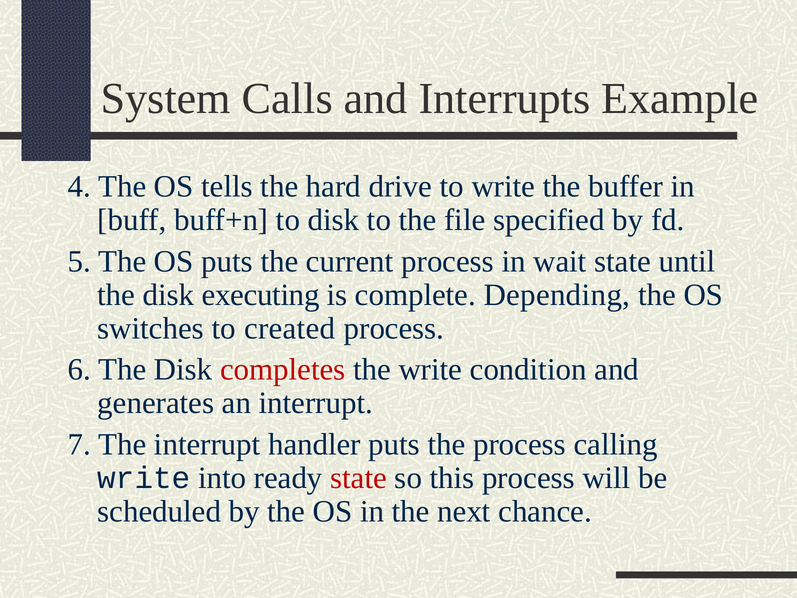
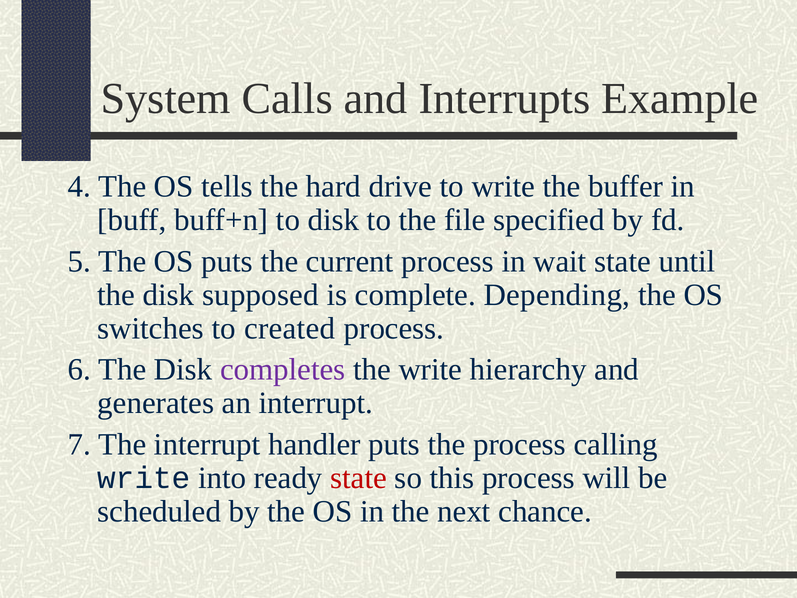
executing: executing -> supposed
completes colour: red -> purple
condition: condition -> hierarchy
